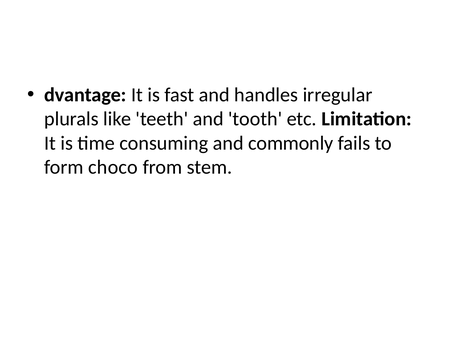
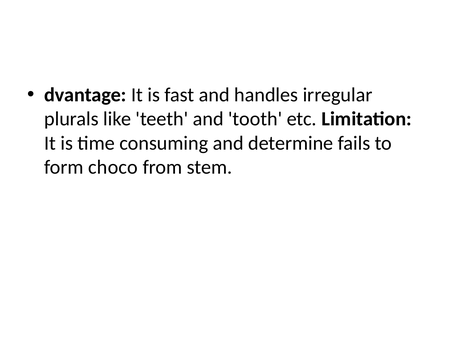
commonly: commonly -> determine
